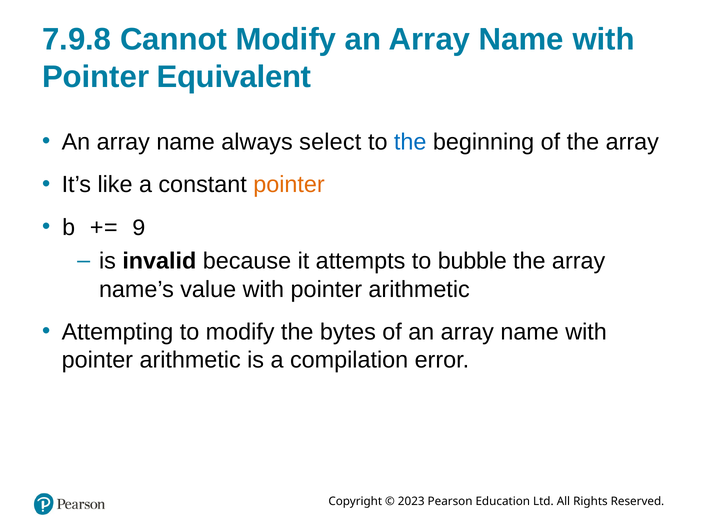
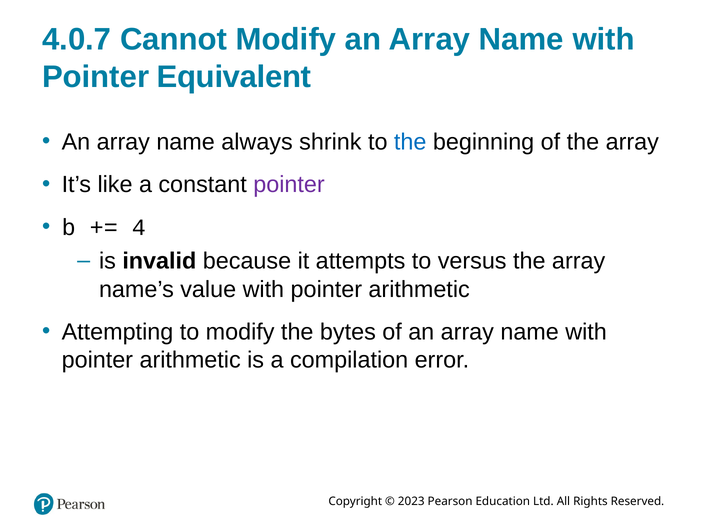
7.9.8: 7.9.8 -> 4.0.7
select: select -> shrink
pointer at (289, 185) colour: orange -> purple
9: 9 -> 4
bubble: bubble -> versus
